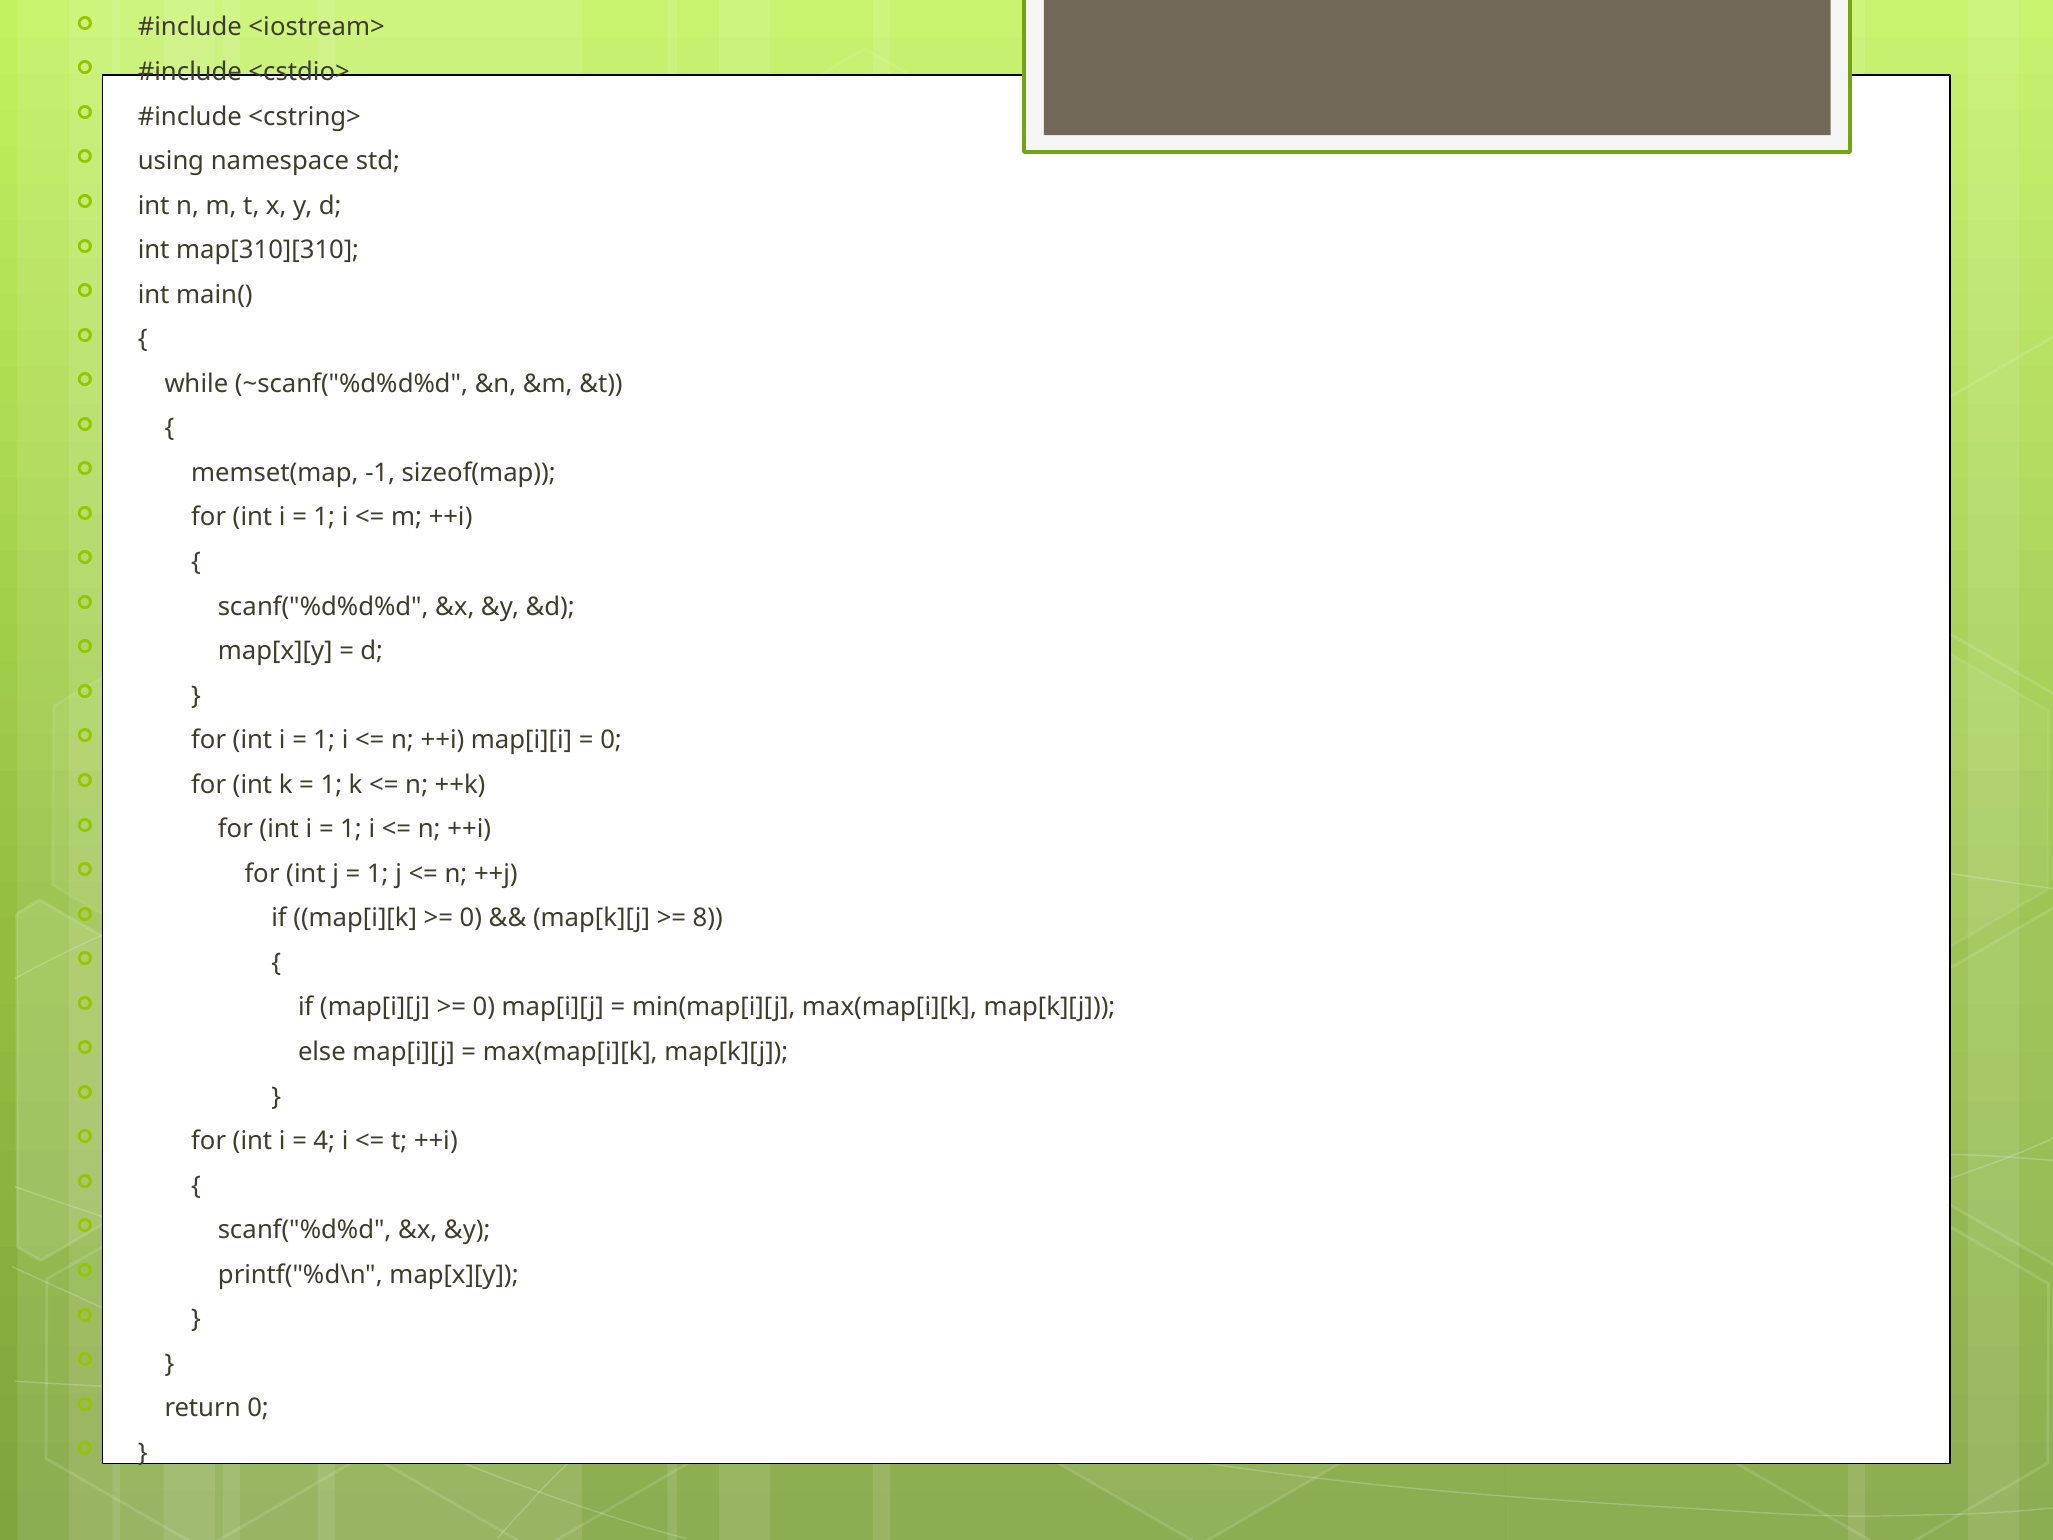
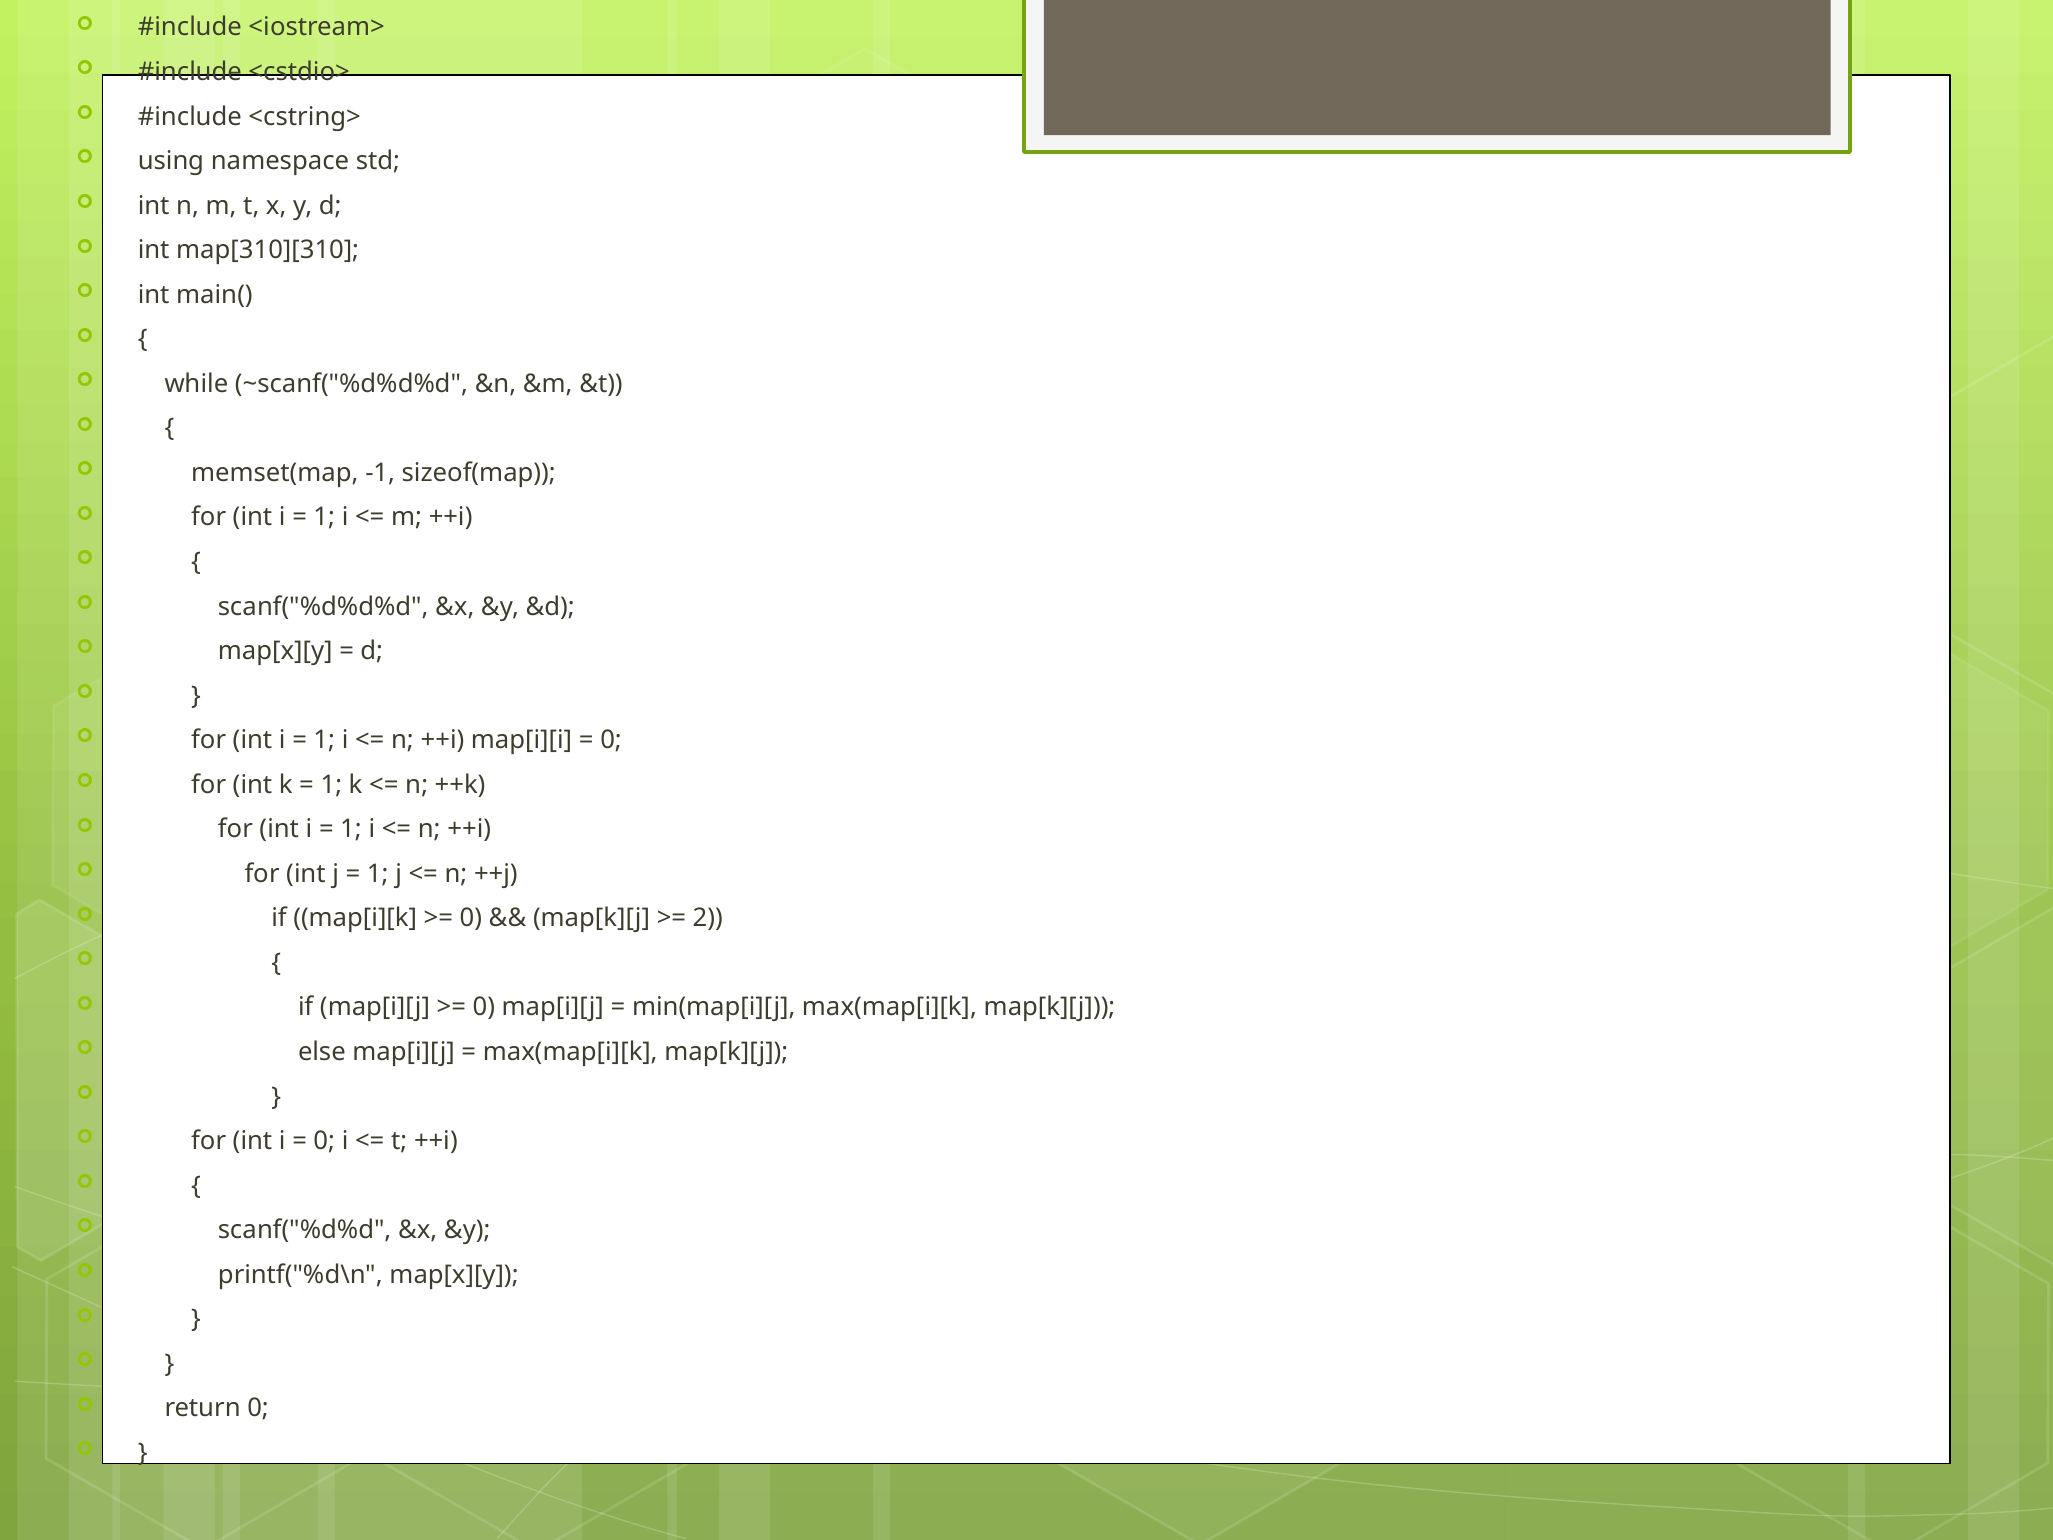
8: 8 -> 2
4 at (324, 1141): 4 -> 0
